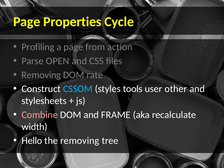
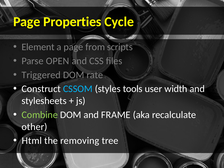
Profiling: Profiling -> Element
action: action -> scripts
Removing at (41, 75): Removing -> Triggered
other: other -> width
Combine colour: pink -> light green
width: width -> other
Hello: Hello -> Html
